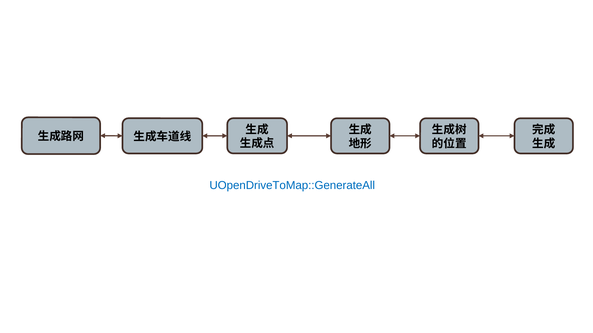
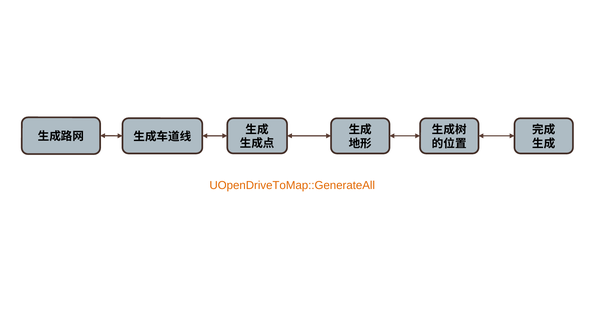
UOpenDriveToMap::GenerateAll colour: blue -> orange
